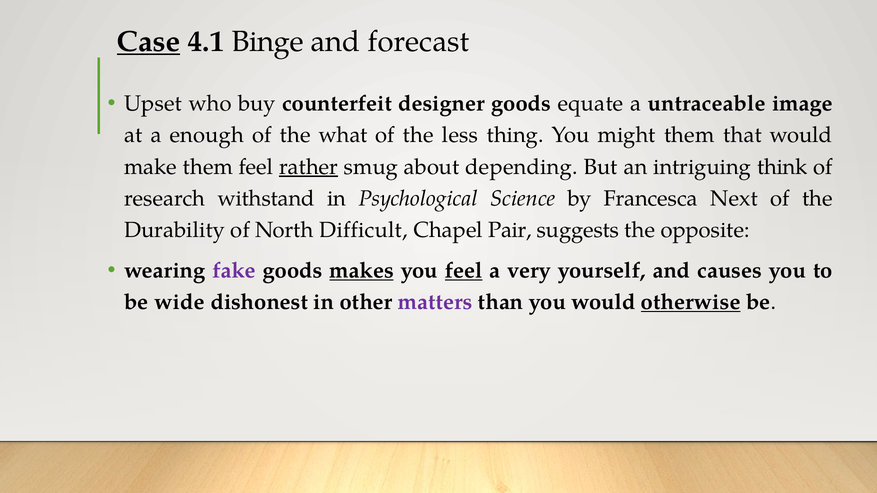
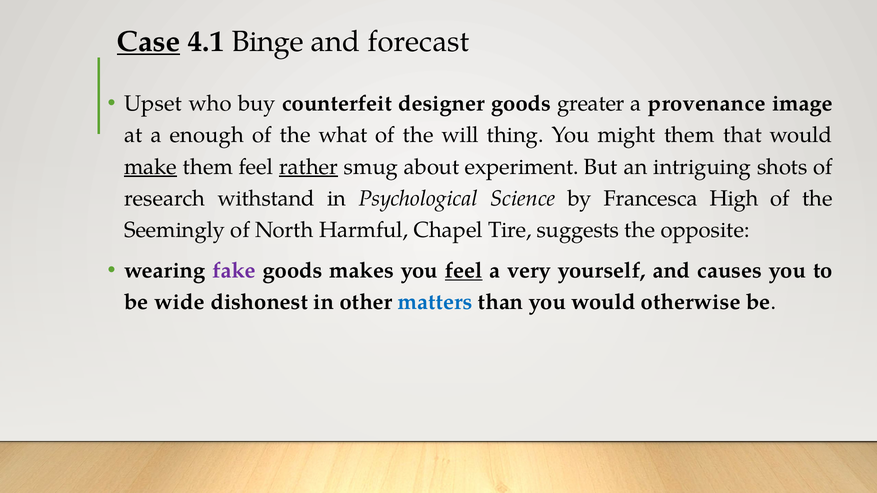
equate: equate -> greater
untraceable: untraceable -> provenance
less: less -> will
make underline: none -> present
depending: depending -> experiment
think: think -> shots
Next: Next -> High
Durability: Durability -> Seemingly
Difficult: Difficult -> Harmful
Pair: Pair -> Tire
makes underline: present -> none
matters colour: purple -> blue
otherwise underline: present -> none
